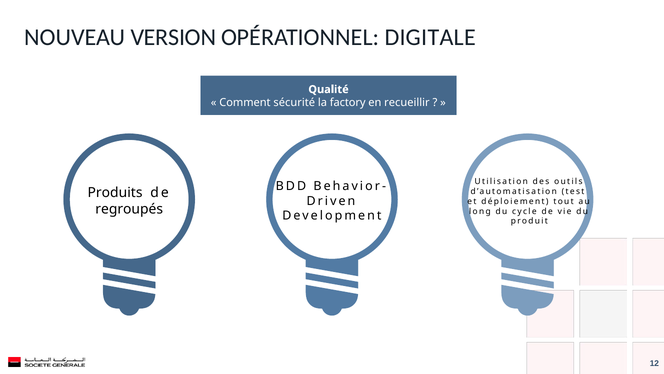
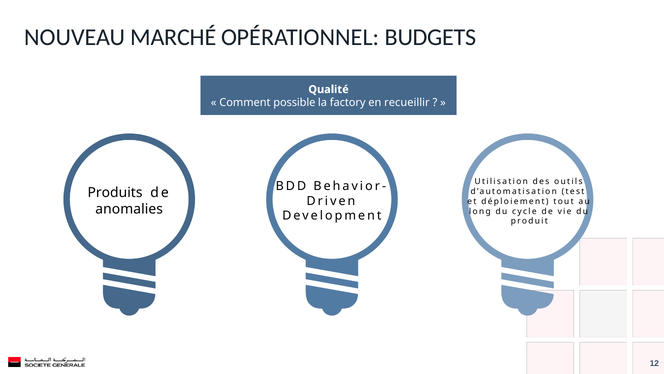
VERSION: VERSION -> MARCHÉ
DIGITALE: DIGITALE -> BUDGETS
sécurité: sécurité -> possible
regroupés: regroupés -> anomalies
